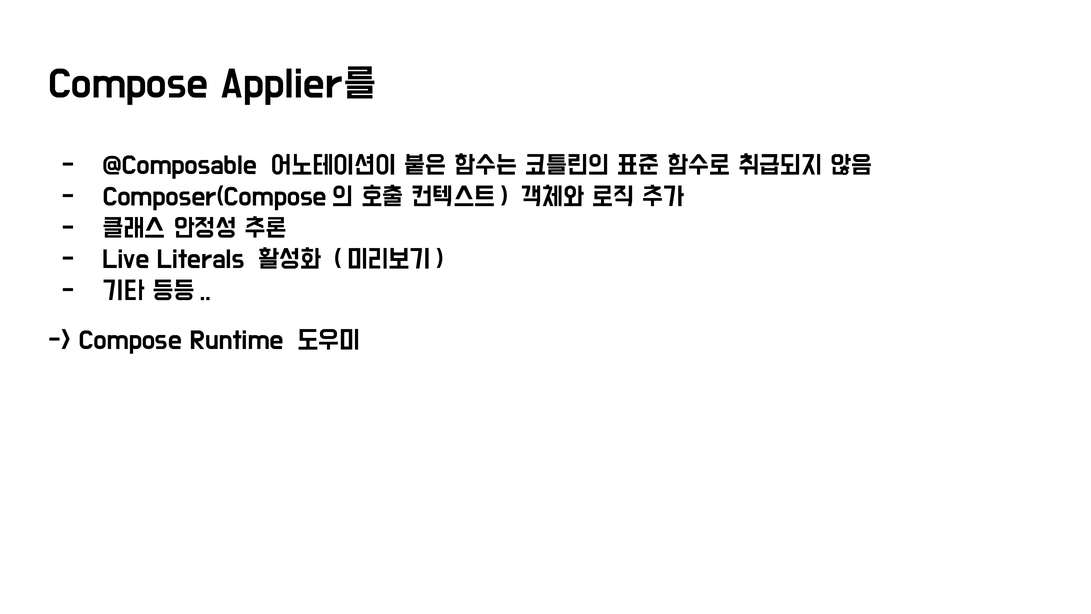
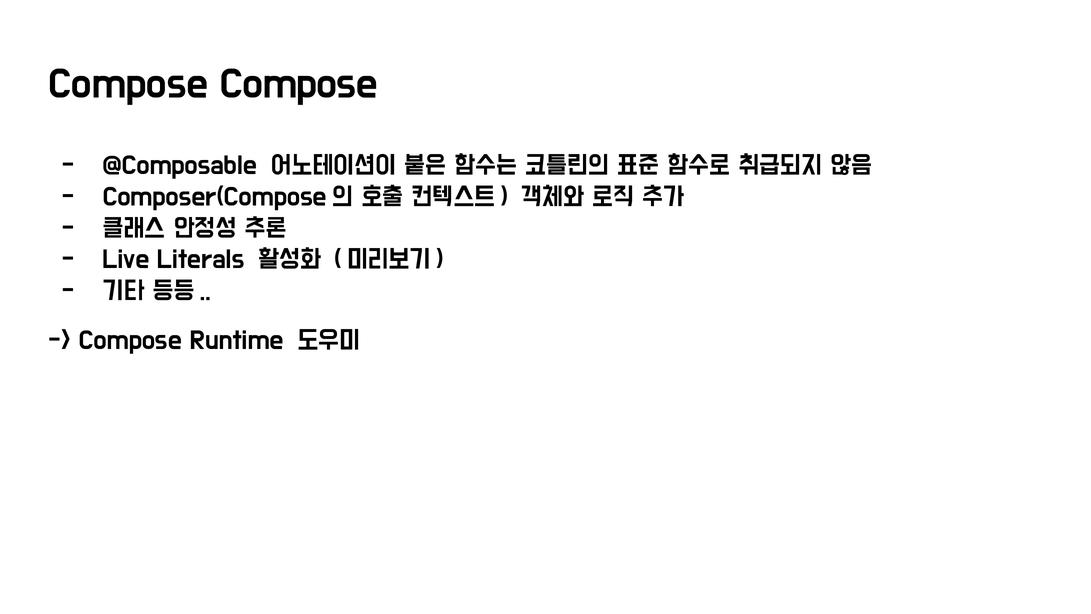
Compose Applier를: Applier를 -> Compose
